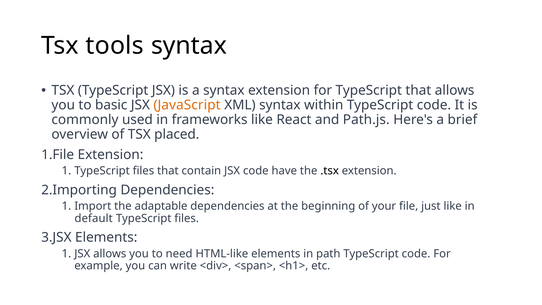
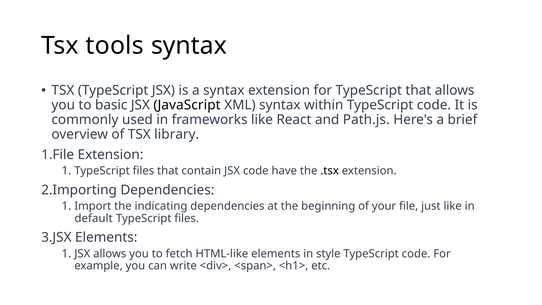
JavaScript colour: orange -> black
placed: placed -> library
adaptable: adaptable -> indicating
need: need -> fetch
path: path -> style
